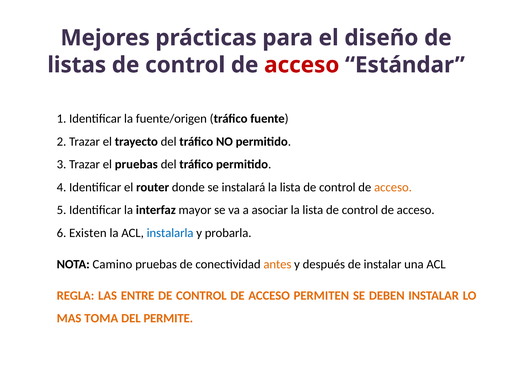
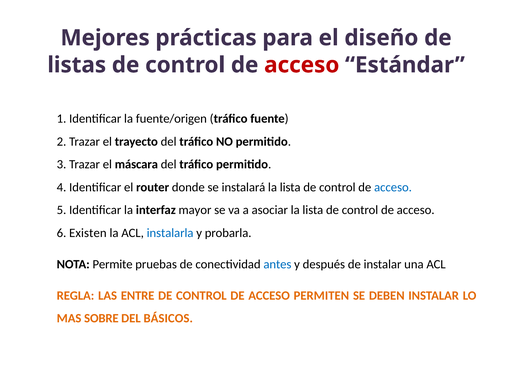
el pruebas: pruebas -> máscara
acceso at (393, 187) colour: orange -> blue
Camino: Camino -> Permite
antes colour: orange -> blue
TOMA: TOMA -> SOBRE
PERMITE: PERMITE -> BÁSICOS
